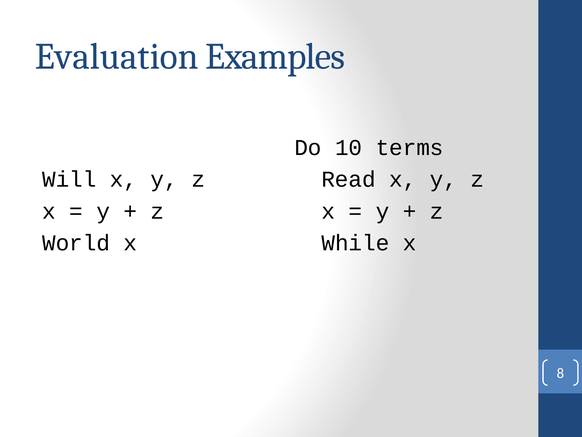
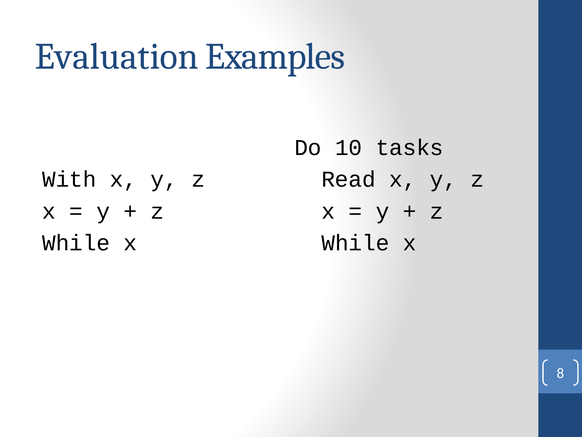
terms: terms -> tasks
Will: Will -> With
World at (76, 243): World -> While
